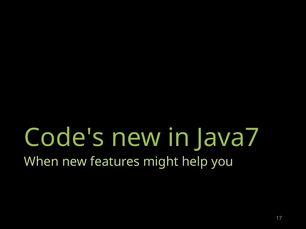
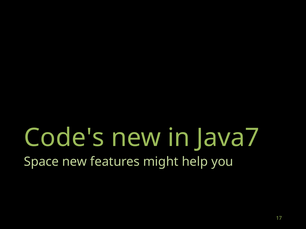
When: When -> Space
